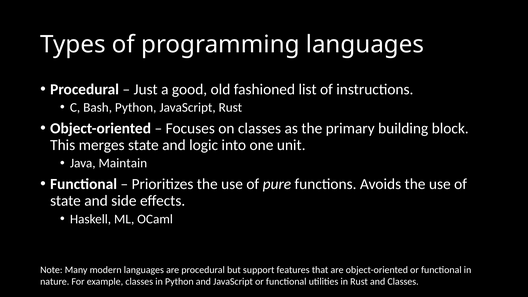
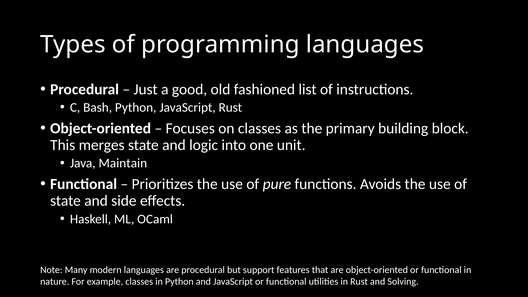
and Classes: Classes -> Solving
